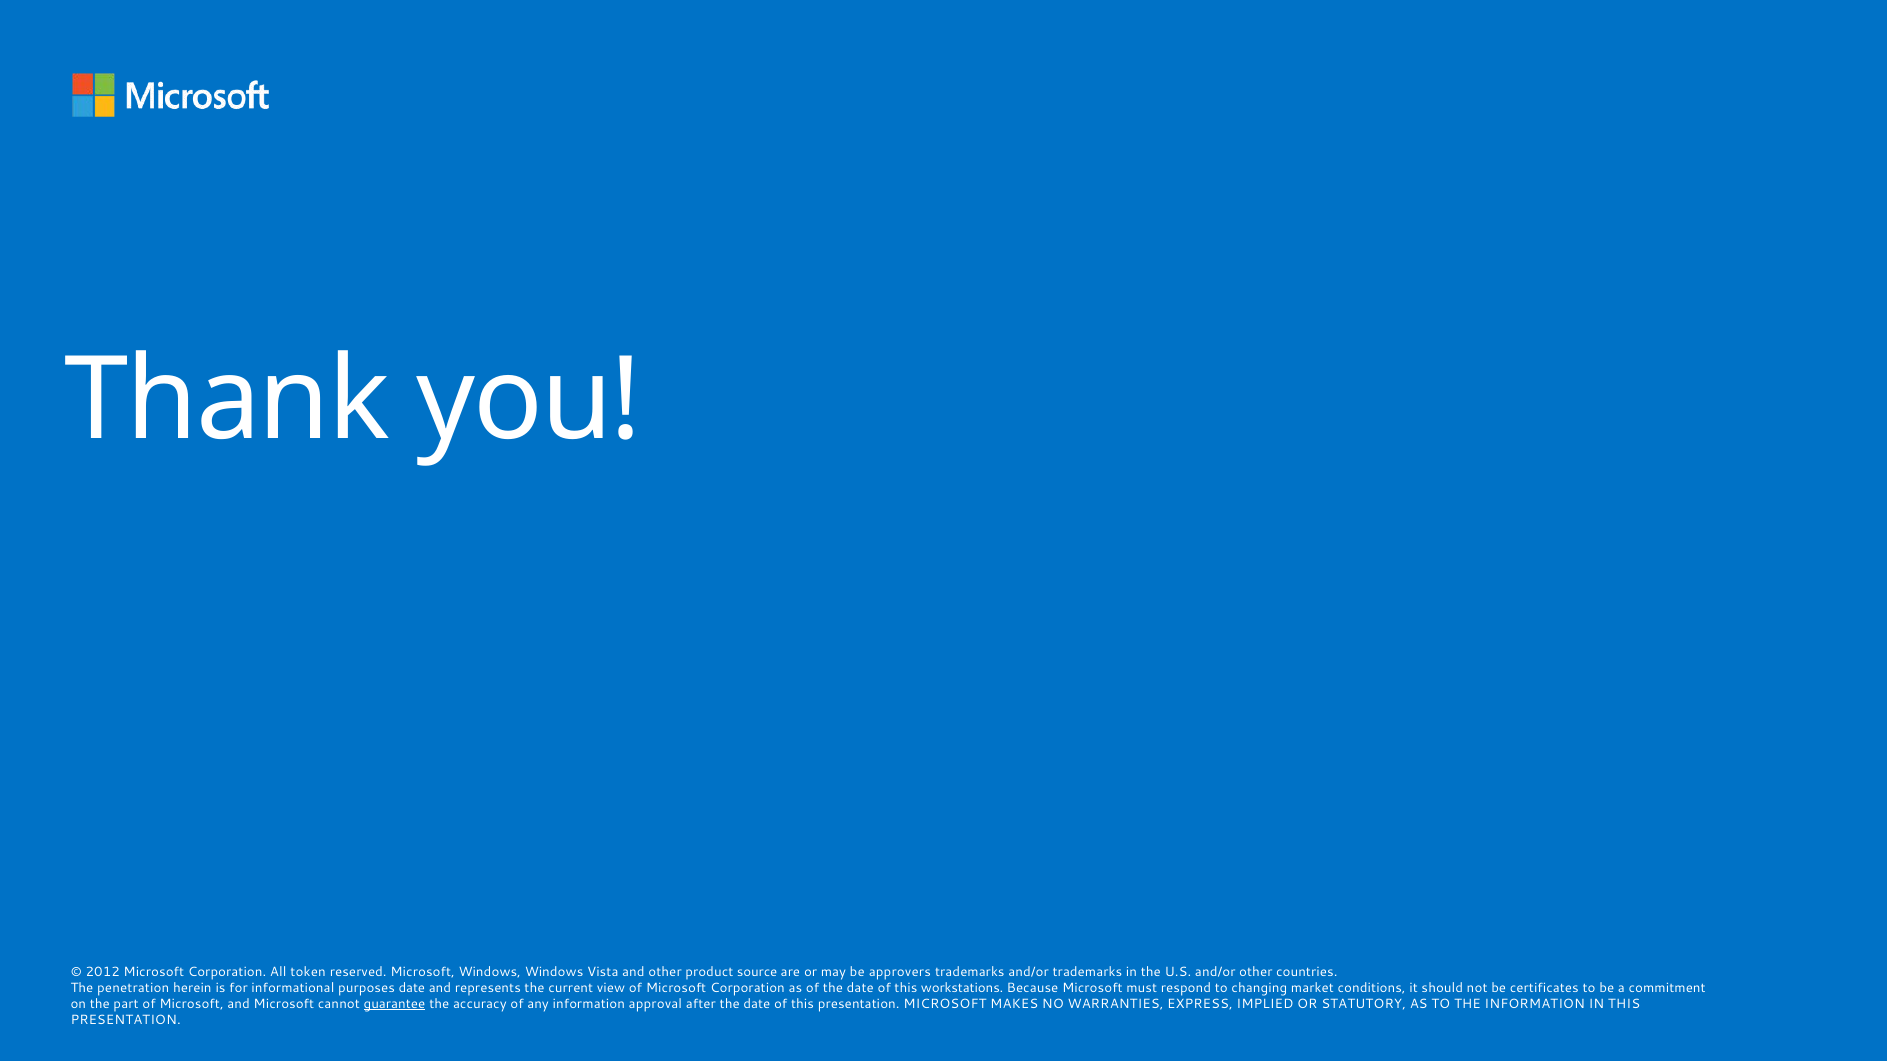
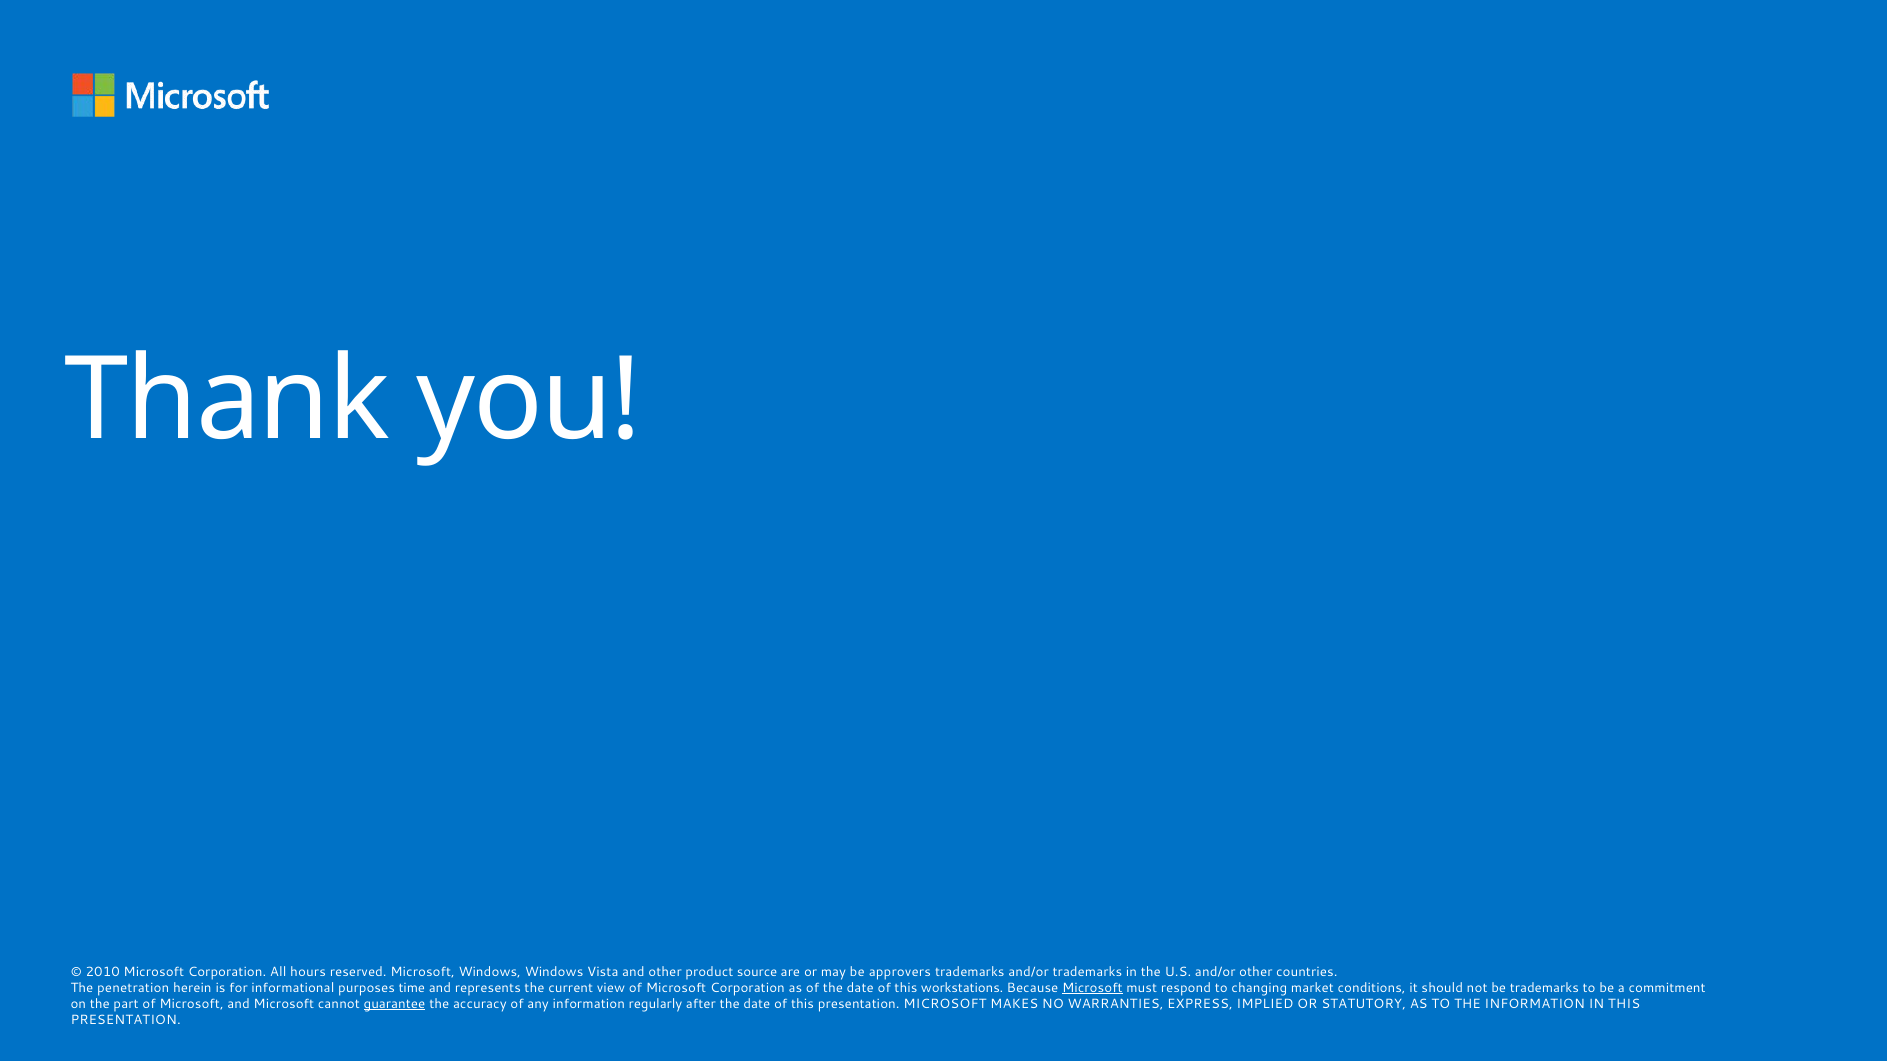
2012: 2012 -> 2010
token: token -> hours
purposes date: date -> time
Microsoft at (1092, 988) underline: none -> present
be certificates: certificates -> trademarks
approval: approval -> regularly
